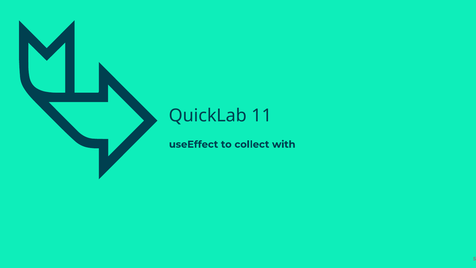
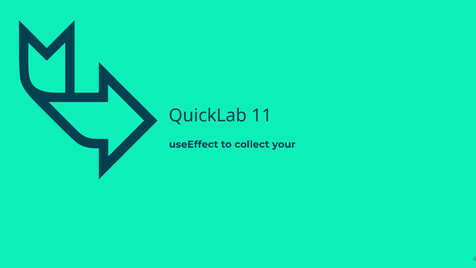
with: with -> your
